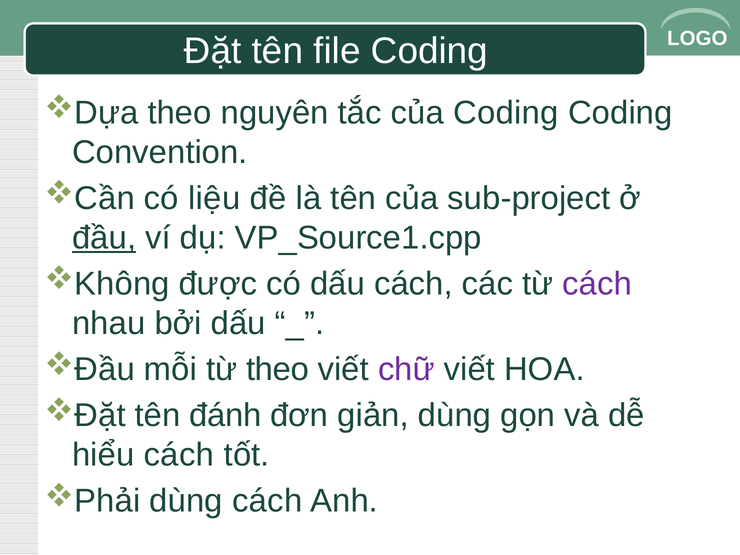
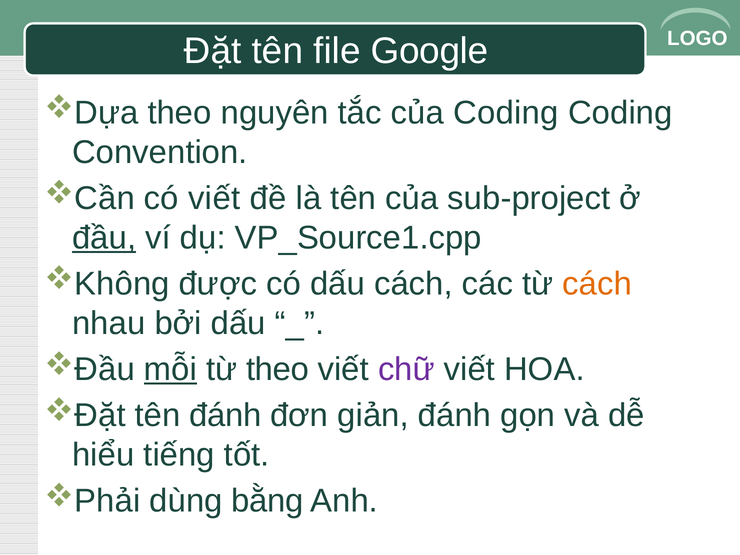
file Coding: Coding -> Google
có liệu: liệu -> viết
cách at (597, 284) colour: purple -> orange
mỗi underline: none -> present
giản dùng: dùng -> đánh
hiểu cách: cách -> tiếng
dùng cách: cách -> bằng
